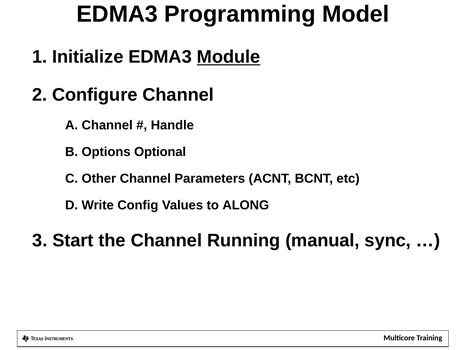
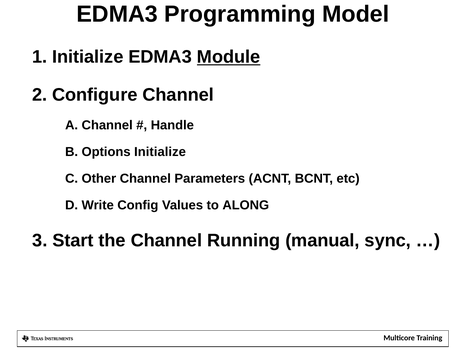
Options Optional: Optional -> Initialize
